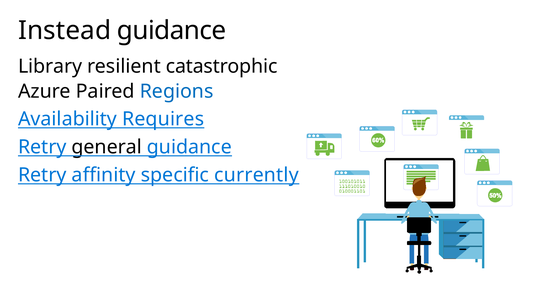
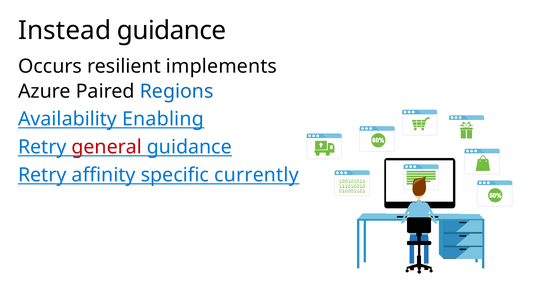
Library: Library -> Occurs
catastrophic: catastrophic -> implements
Requires: Requires -> Enabling
general colour: black -> red
